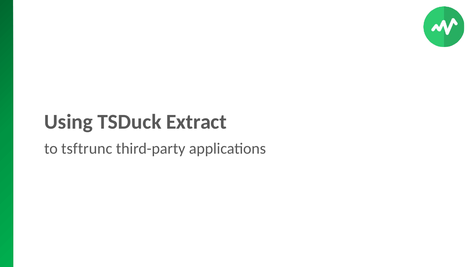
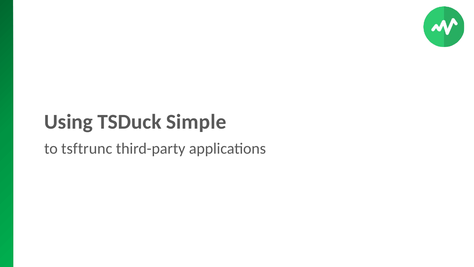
Extract: Extract -> Simple
